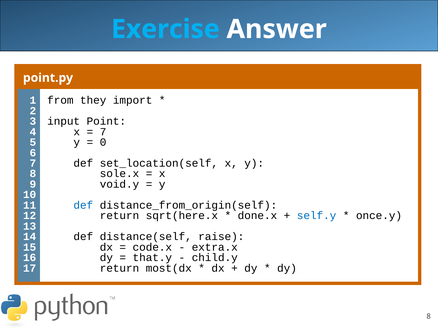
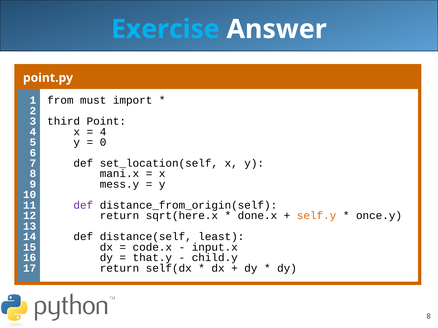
they: they -> must
input: input -> third
7 at (103, 132): 7 -> 4
sole.x: sole.x -> mani.x
void.y: void.y -> mess.y
def at (83, 205) colour: blue -> purple
self.y colour: blue -> orange
raise: raise -> least
extra.x: extra.x -> input.x
most(dx: most(dx -> self(dx
